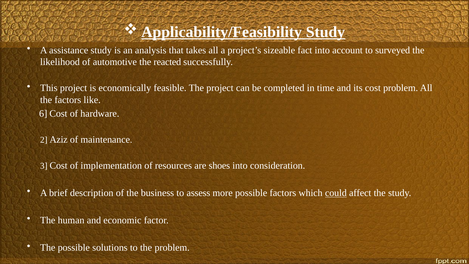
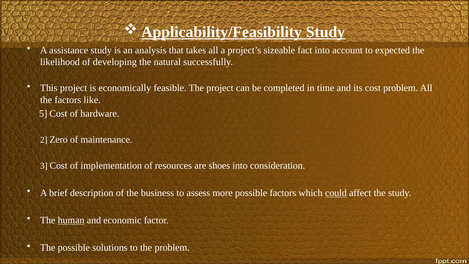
surveyed: surveyed -> expected
automotive: automotive -> developing
reacted: reacted -> natural
6: 6 -> 5
Aziz: Aziz -> Zero
human underline: none -> present
